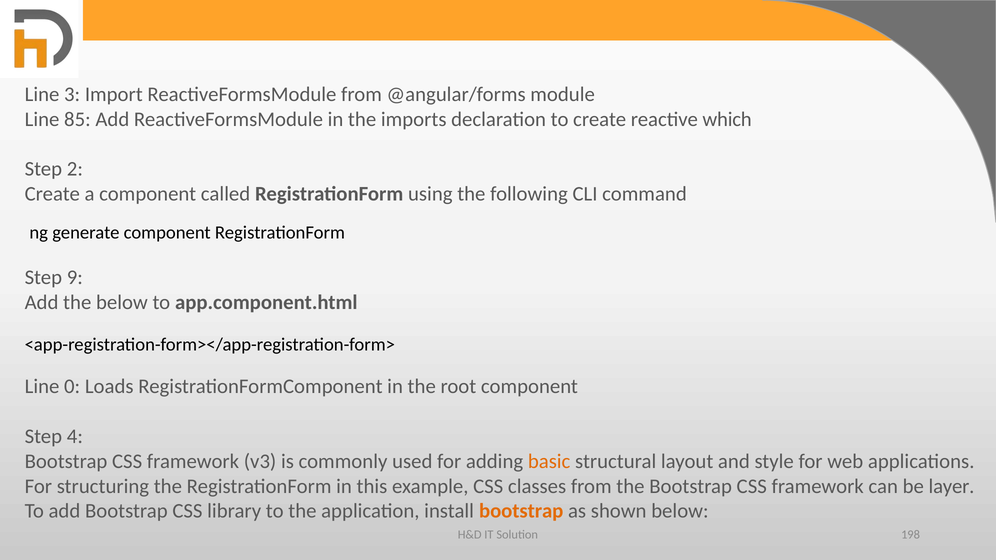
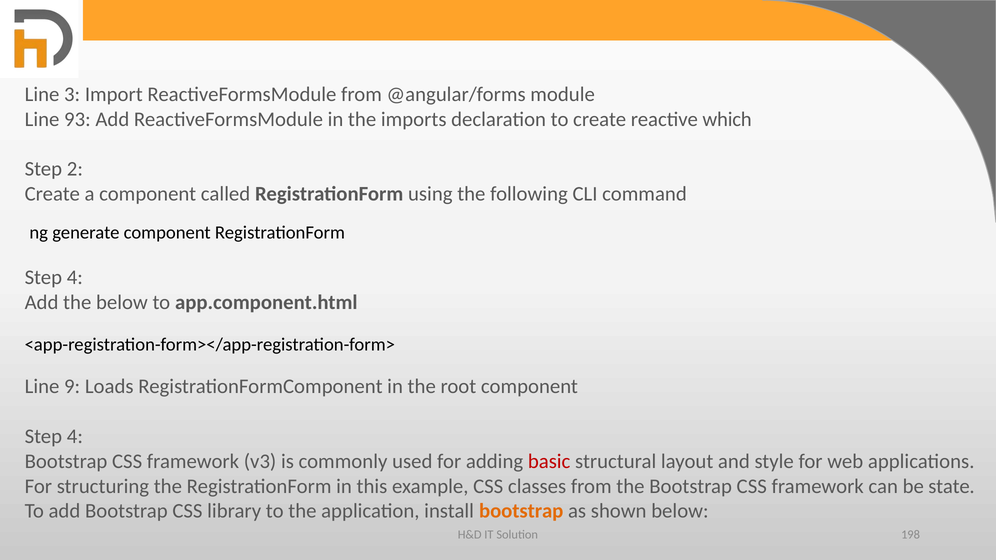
85: 85 -> 93
9 at (75, 277): 9 -> 4
0: 0 -> 9
basic colour: orange -> red
layer: layer -> state
